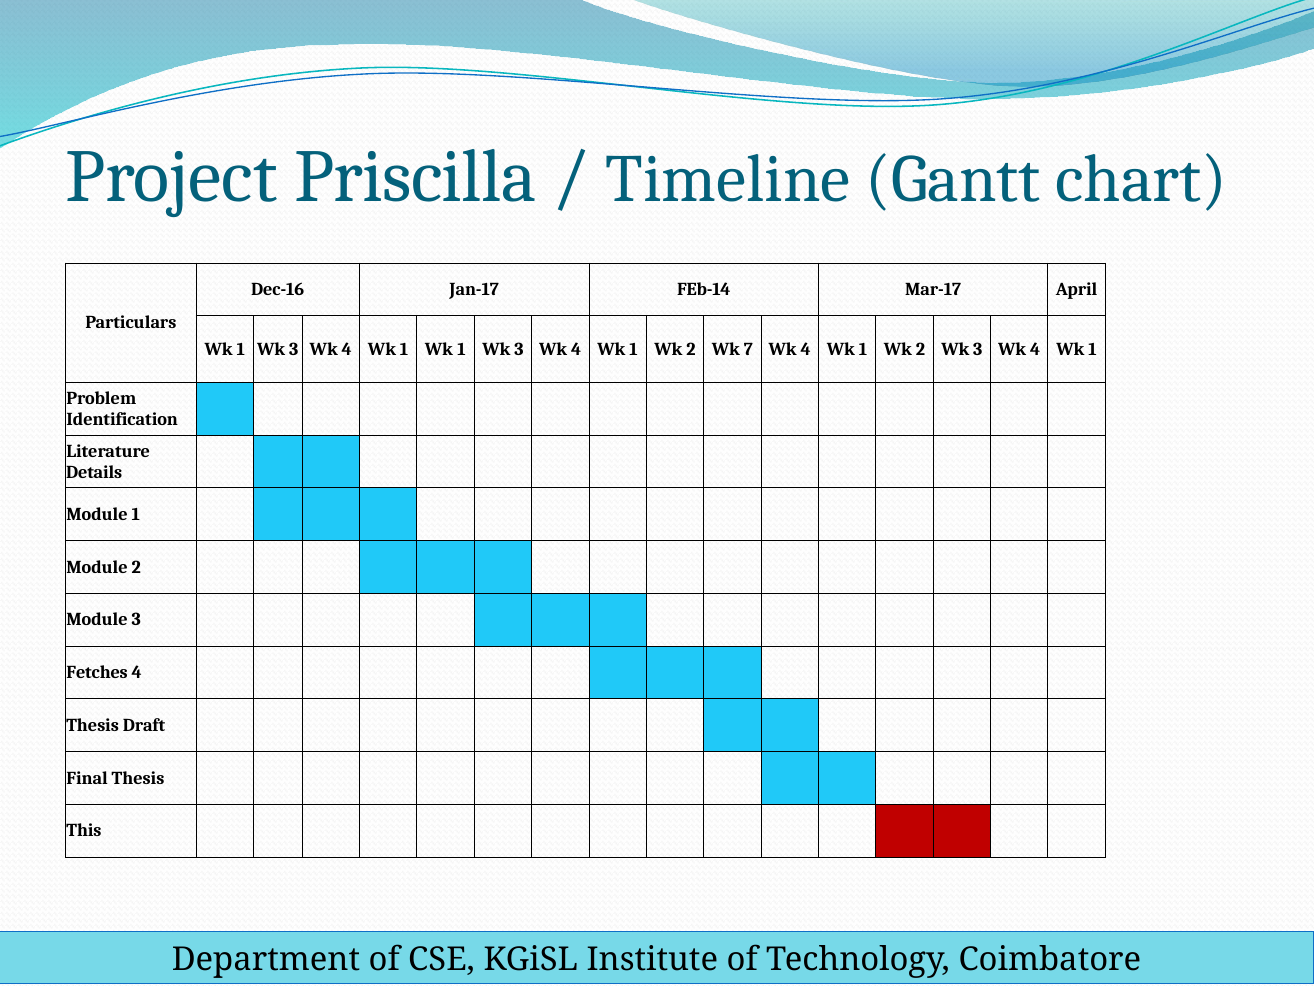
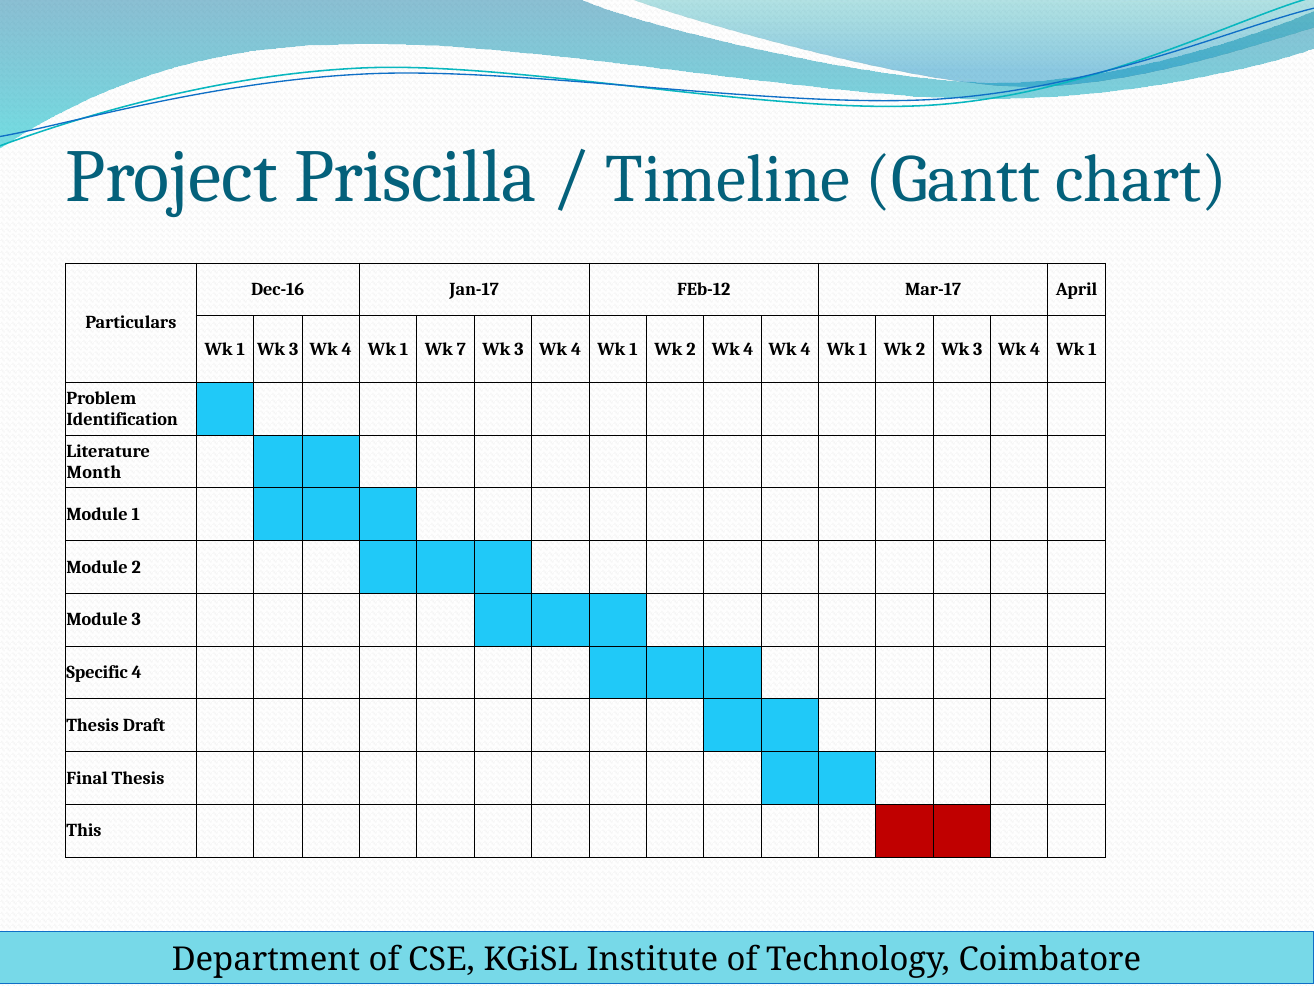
FEb-14: FEb-14 -> FEb-12
1 Wk 1: 1 -> 7
2 Wk 7: 7 -> 4
Details: Details -> Month
Fetches: Fetches -> Specific
